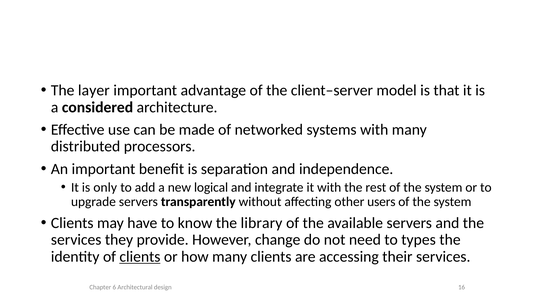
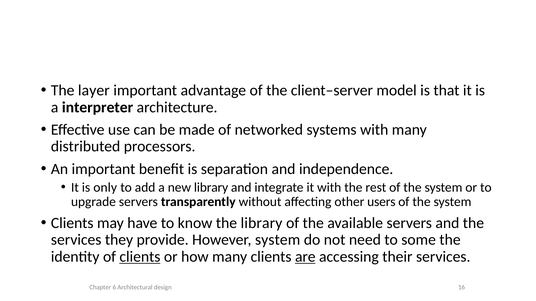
considered: considered -> interpreter
new logical: logical -> library
However change: change -> system
types: types -> some
are underline: none -> present
